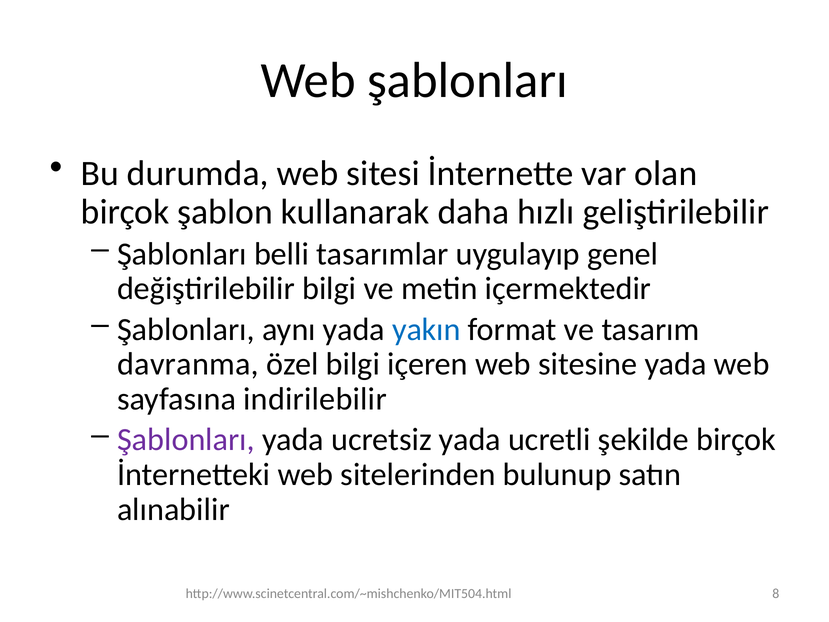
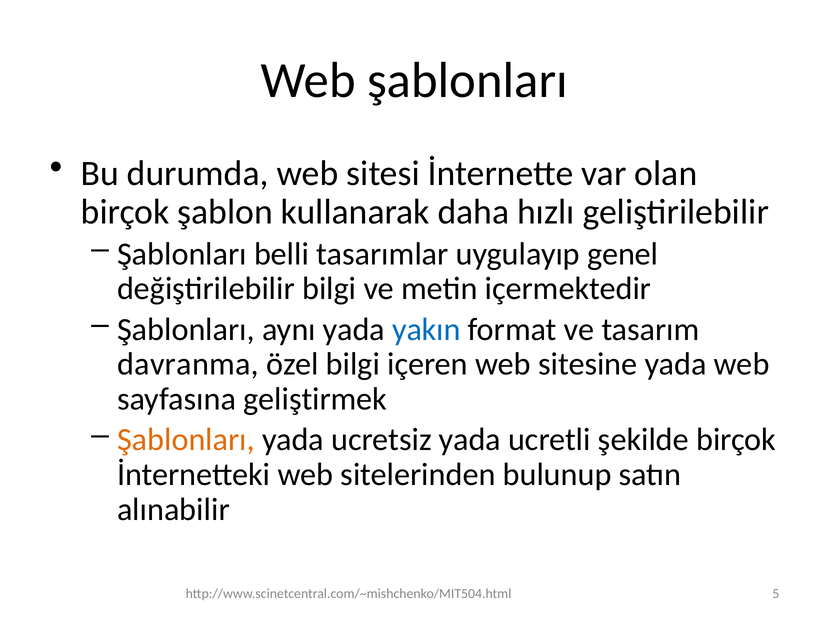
indirilebilir: indirilebilir -> geliştirmek
Şablonları at (186, 440) colour: purple -> orange
8: 8 -> 5
